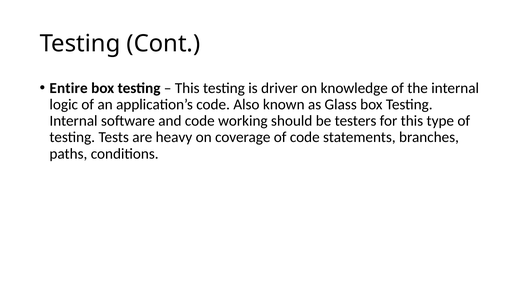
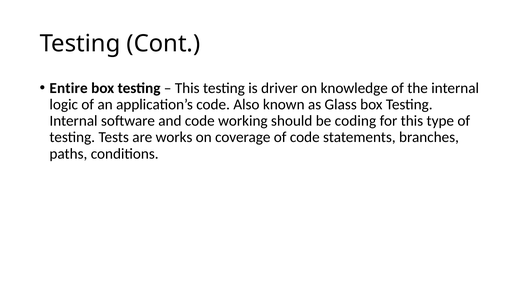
testers: testers -> coding
heavy: heavy -> works
